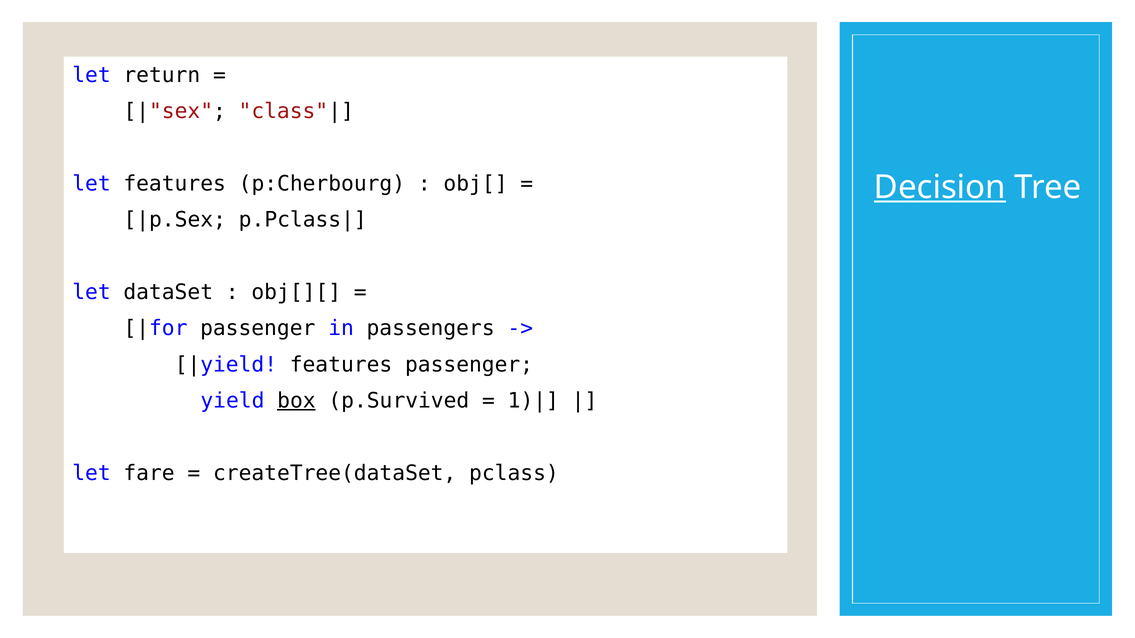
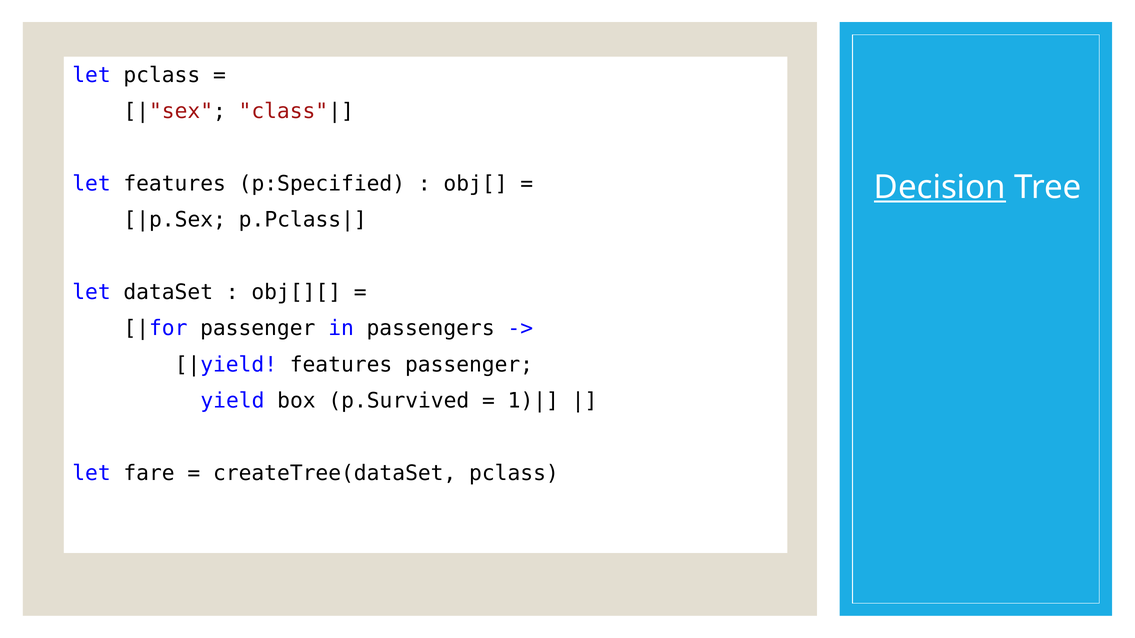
let return: return -> pclass
p:Cherbourg: p:Cherbourg -> p:Specified
box underline: present -> none
